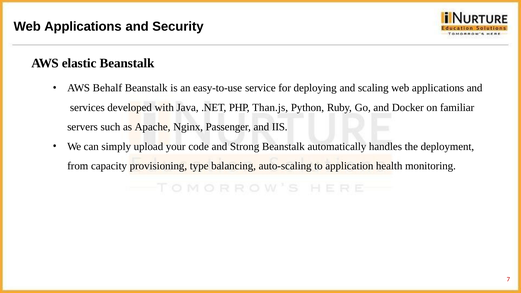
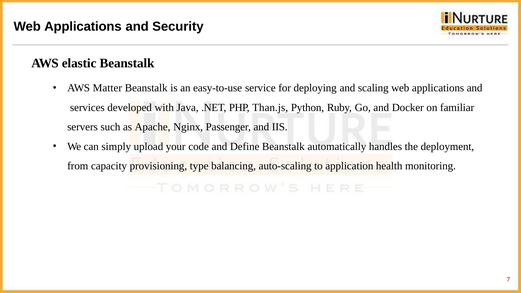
Behalf: Behalf -> Matter
Strong: Strong -> Define
